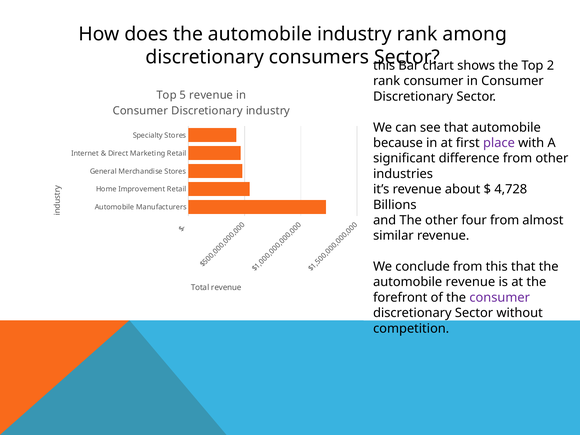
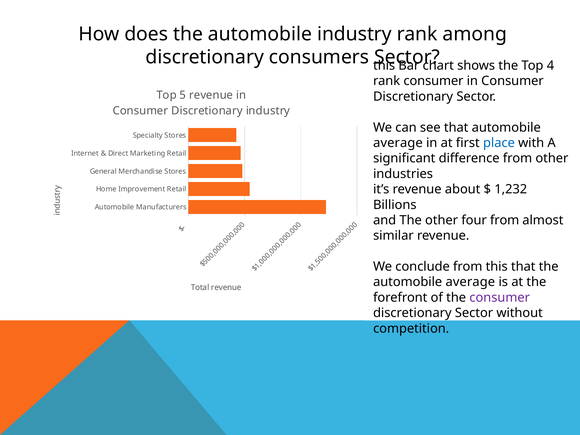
2: 2 -> 4
because at (398, 143): because -> average
place colour: purple -> blue
4,728: 4,728 -> 1,232
revenue at (470, 282): revenue -> average
